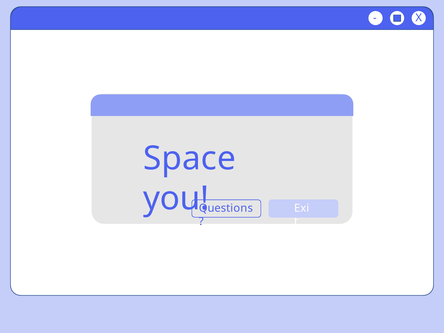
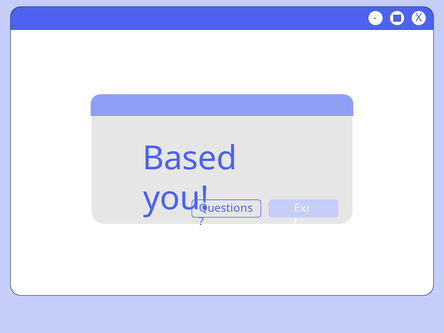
Space: Space -> Based
